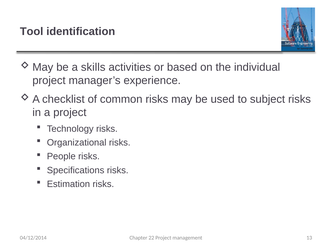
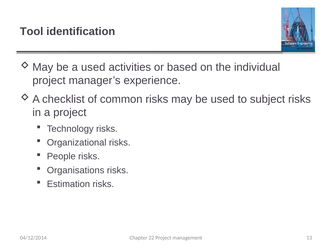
a skills: skills -> used
Specifications: Specifications -> Organisations
